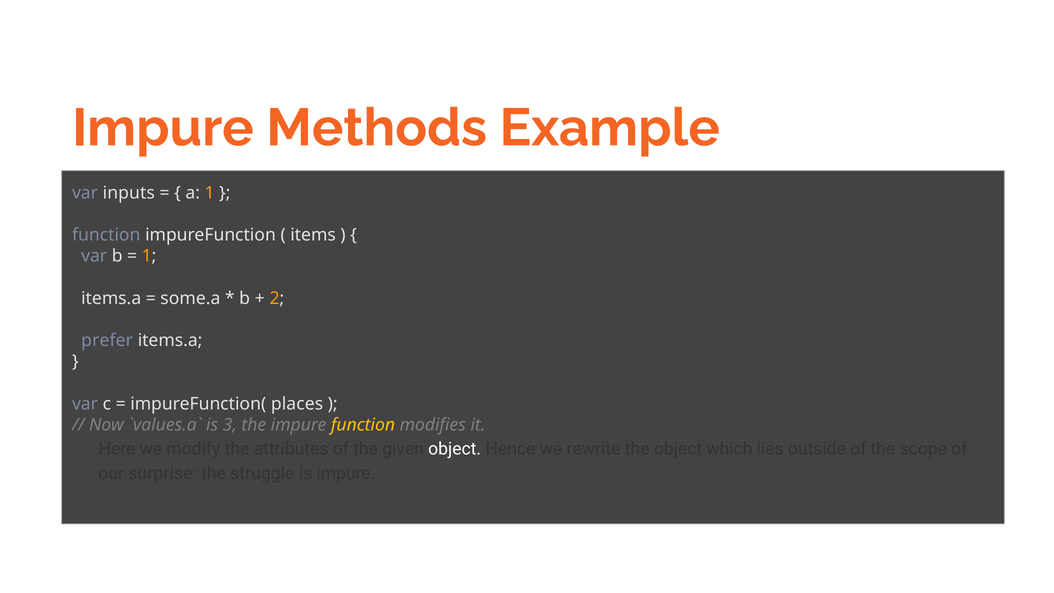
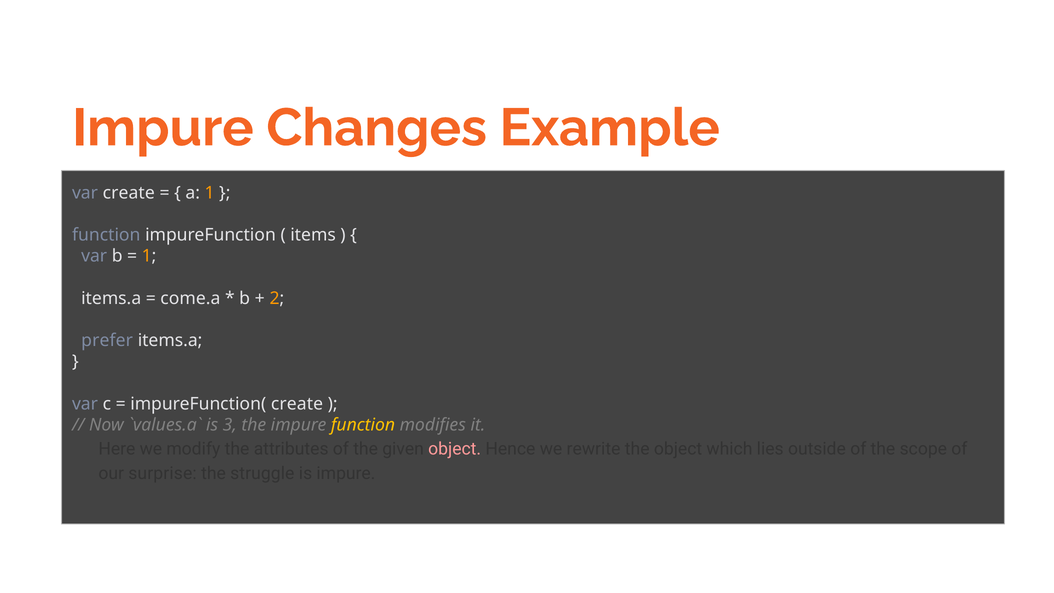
Methods: Methods -> Changes
var inputs: inputs -> create
some.a: some.a -> come.a
impureFunction( places: places -> create
object at (455, 449) colour: white -> pink
